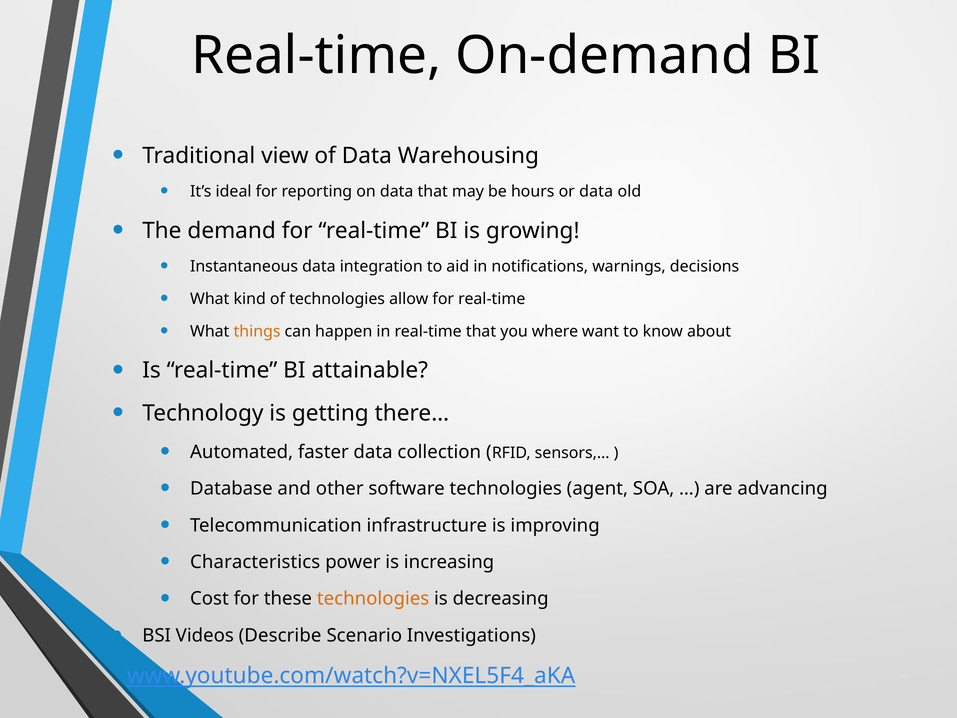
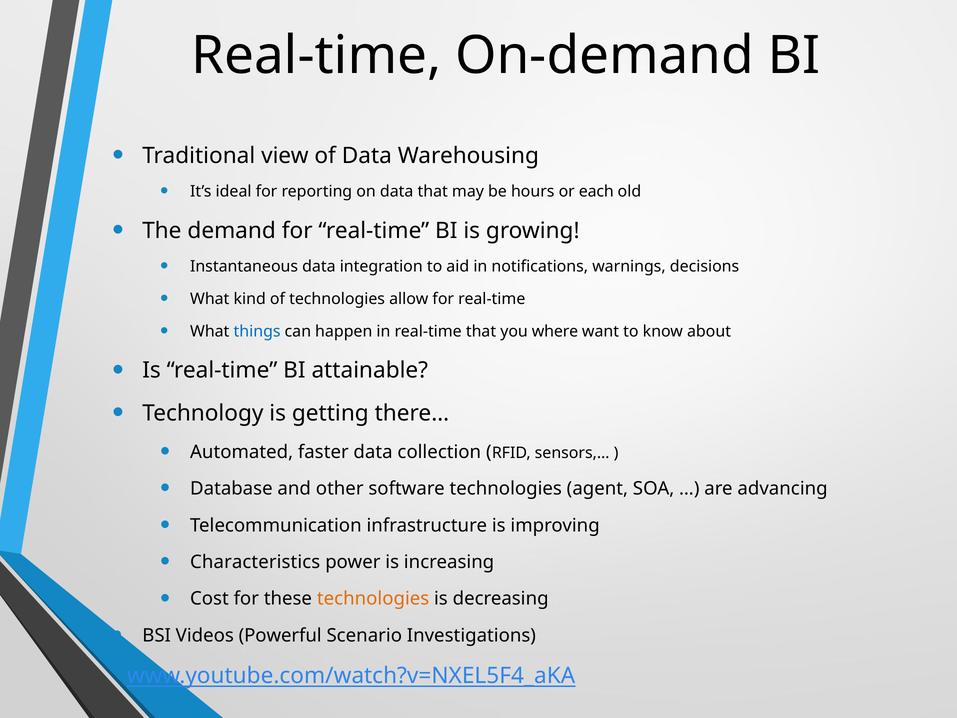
or data: data -> each
things colour: orange -> blue
Describe: Describe -> Powerful
